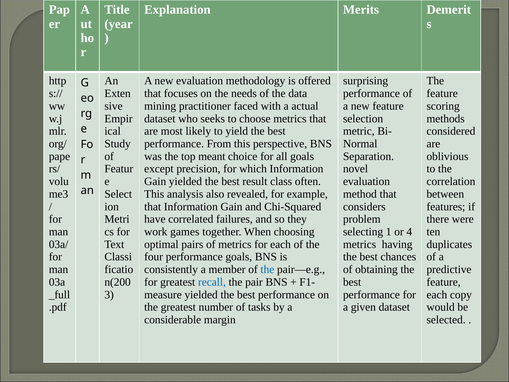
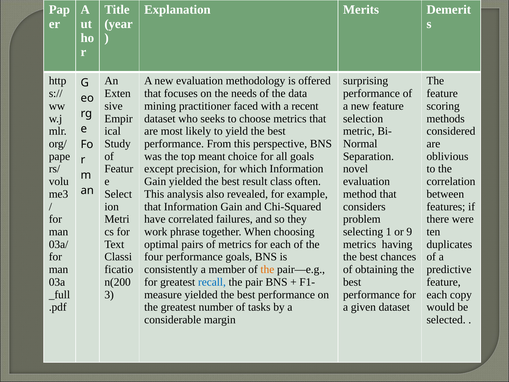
actual: actual -> recent
games: games -> phrase
4: 4 -> 9
the at (267, 269) colour: blue -> orange
